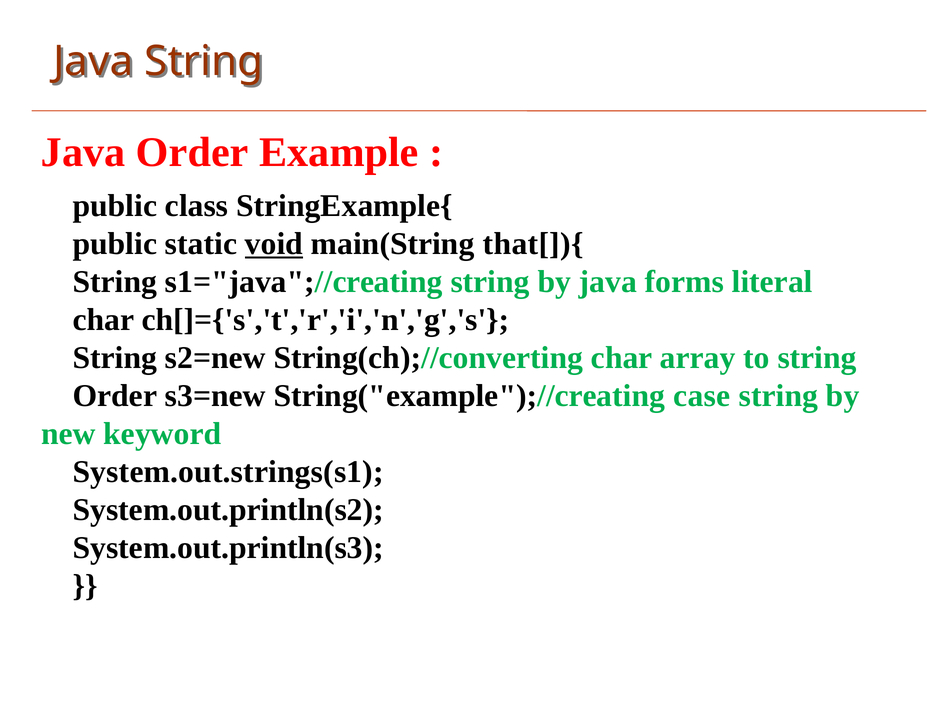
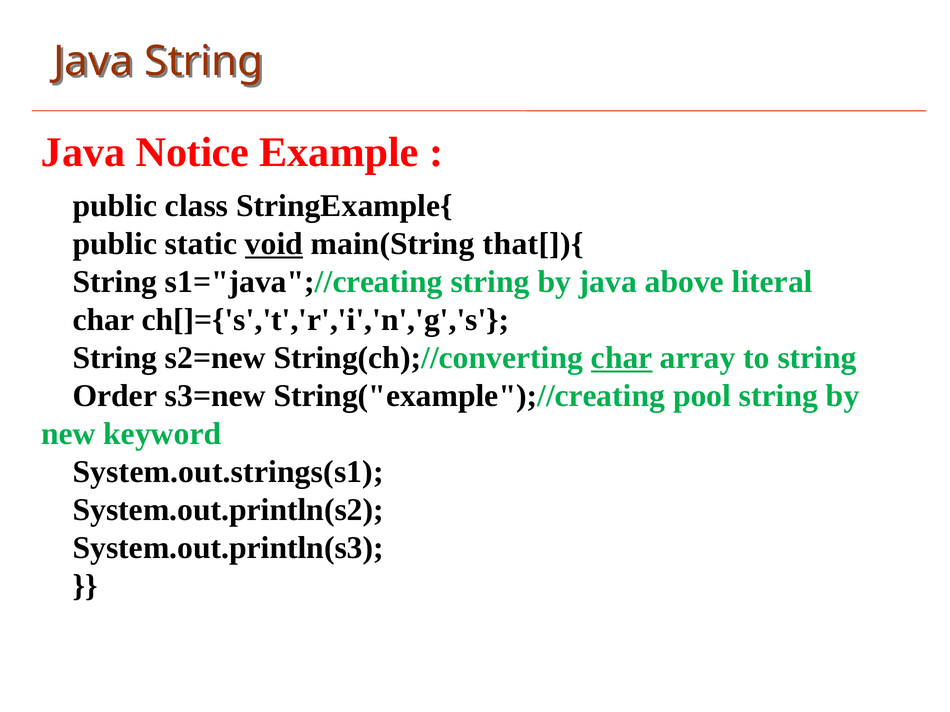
Java Order: Order -> Notice
forms: forms -> above
char at (622, 358) underline: none -> present
case: case -> pool
